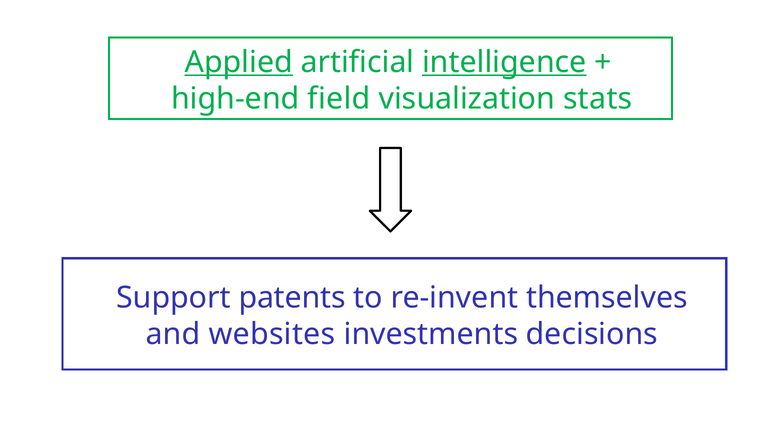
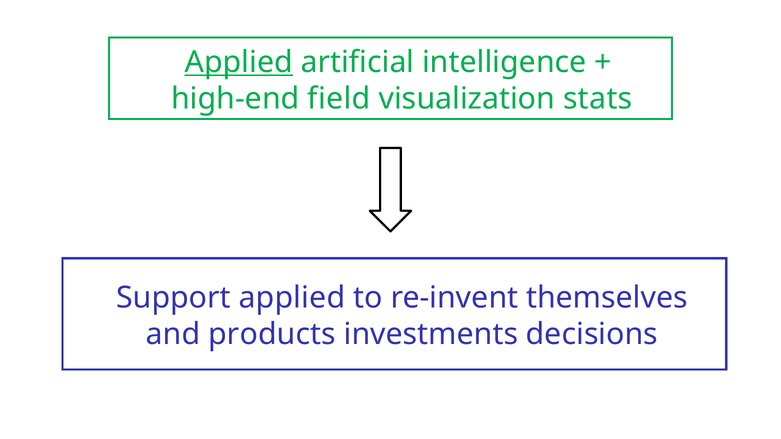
intelligence underline: present -> none
Support patents: patents -> applied
websites: websites -> products
